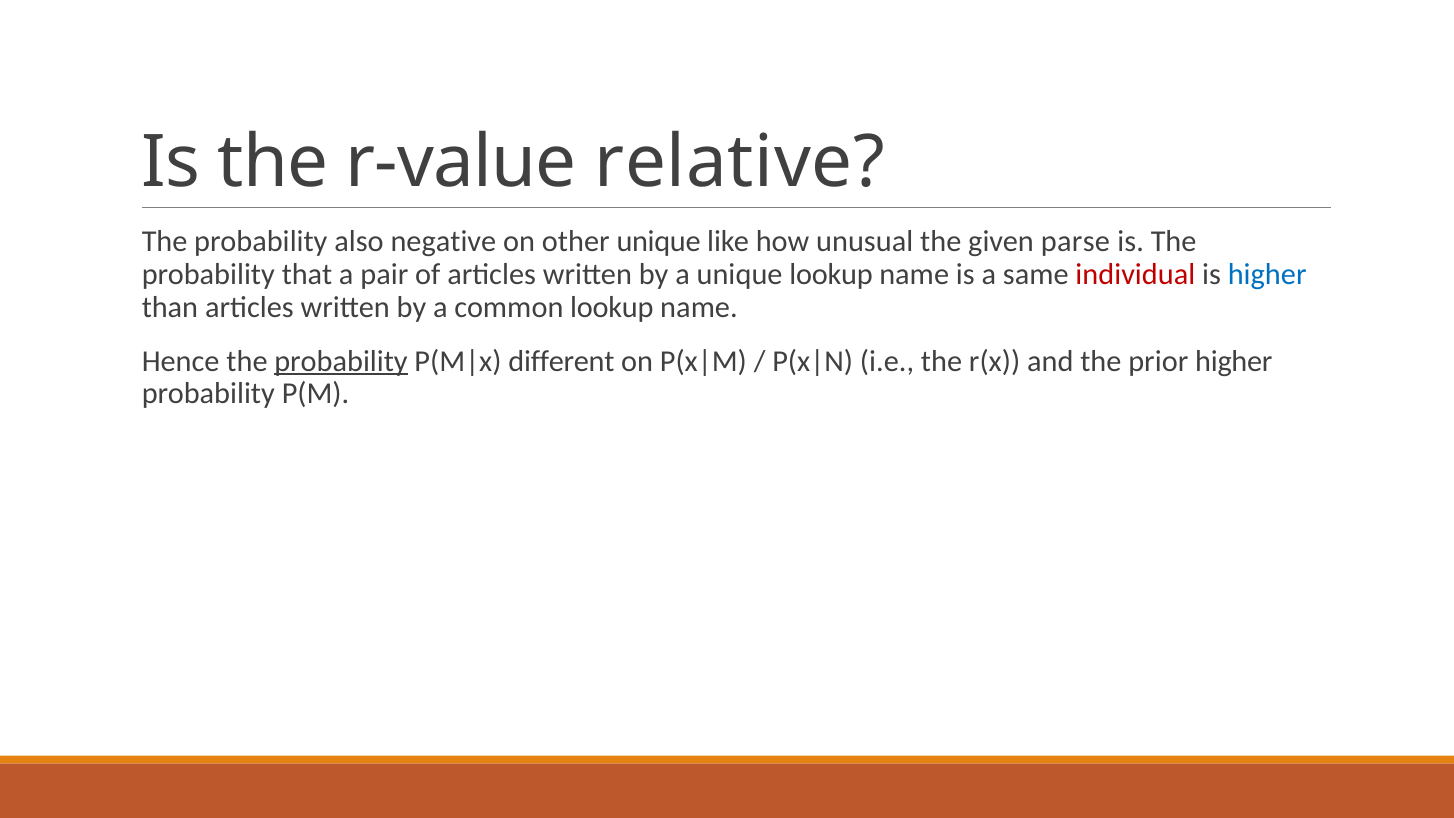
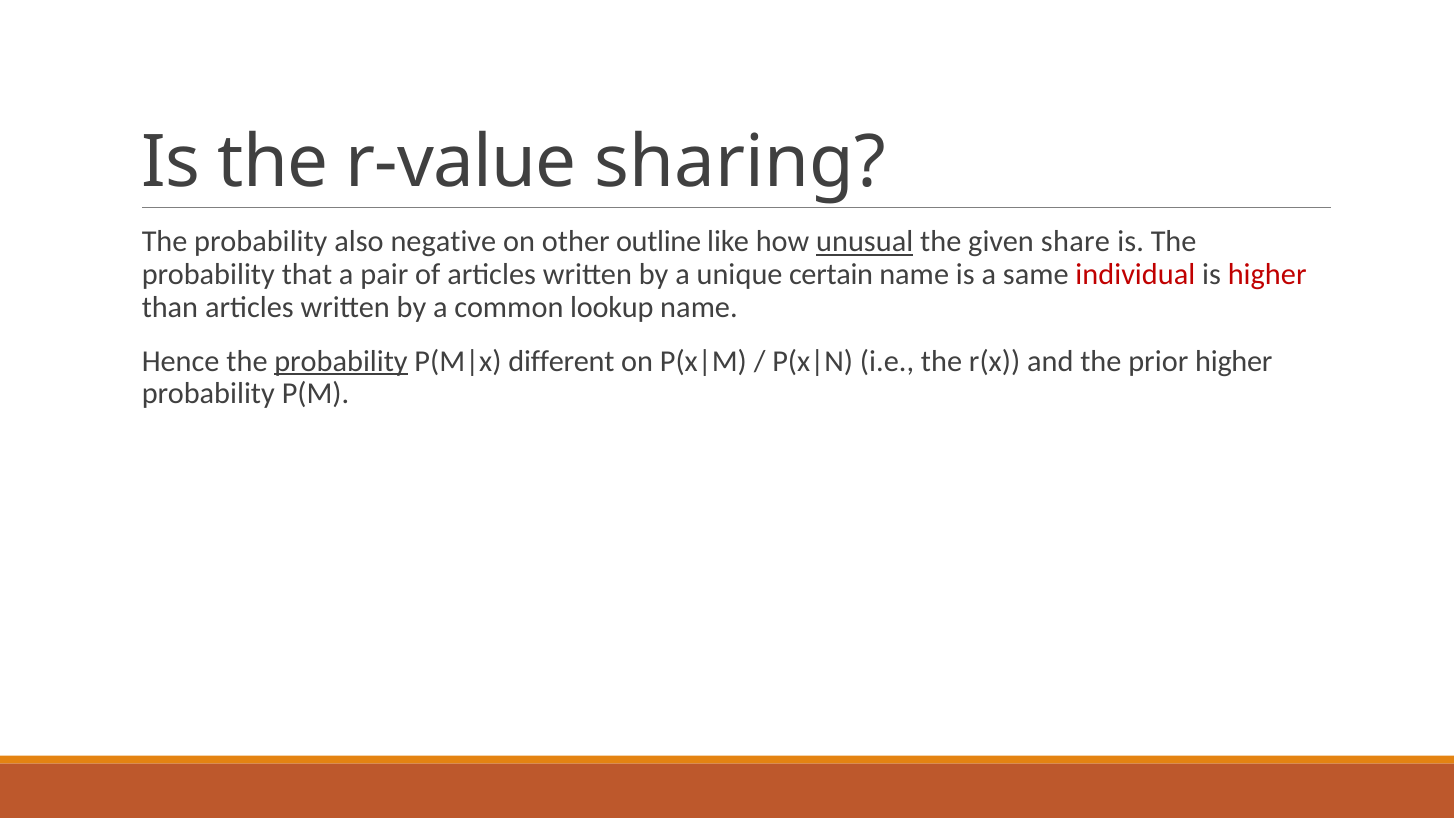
relative: relative -> sharing
other unique: unique -> outline
unusual underline: none -> present
parse: parse -> share
unique lookup: lookup -> certain
higher at (1267, 274) colour: blue -> red
